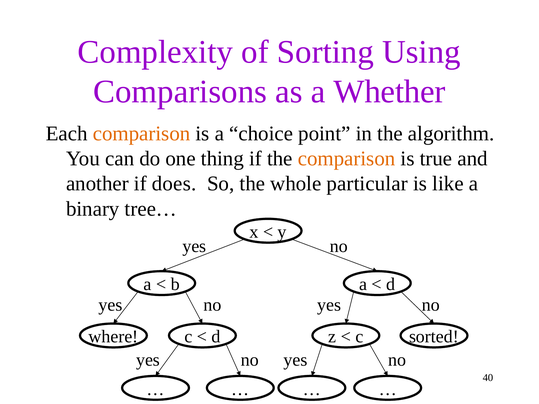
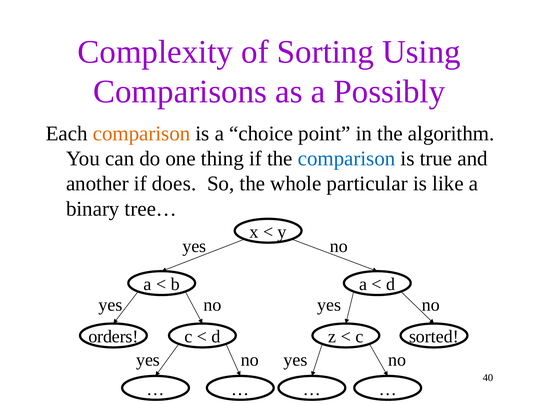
Whether: Whether -> Possibly
comparison at (347, 159) colour: orange -> blue
where: where -> orders
